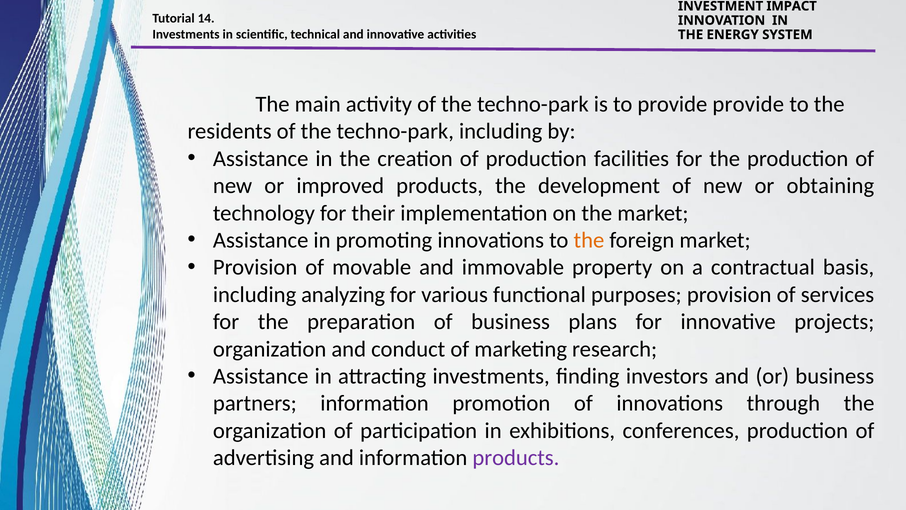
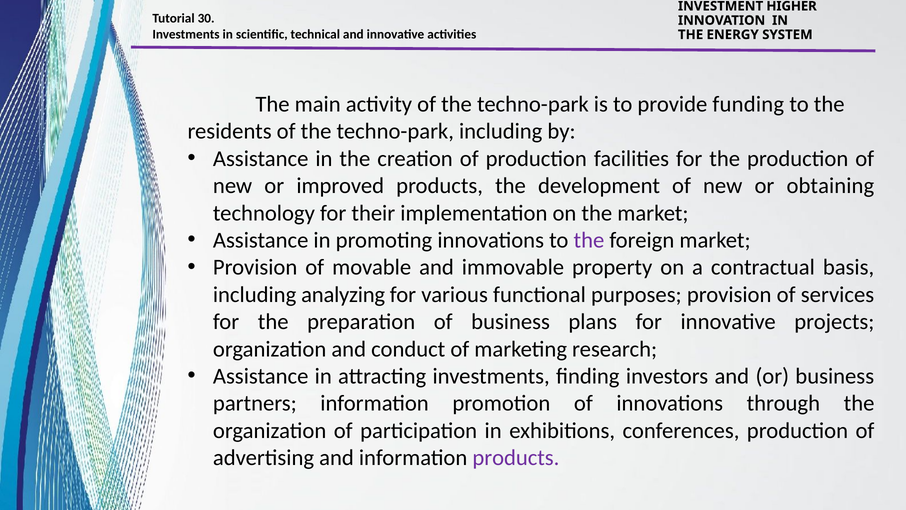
IMPACT: IMPACT -> HIGHER
14: 14 -> 30
provide provide: provide -> funding
the at (589, 240) colour: orange -> purple
